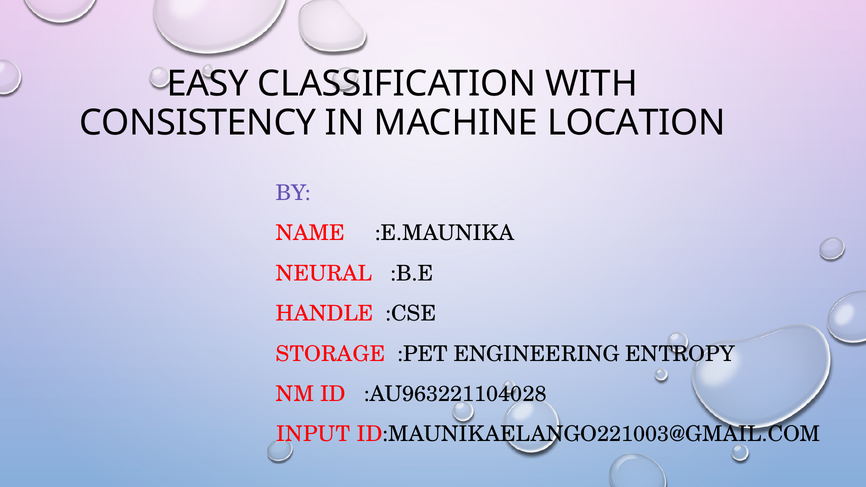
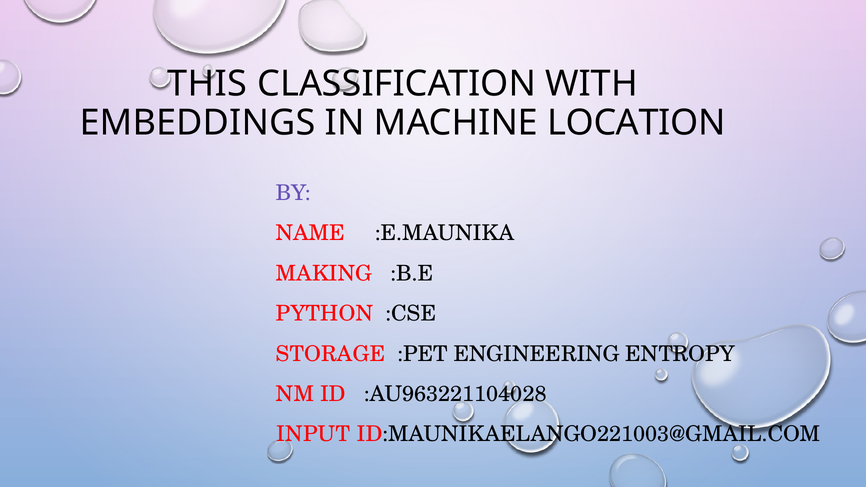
EASY: EASY -> THIS
CONSISTENCY: CONSISTENCY -> EMBEDDINGS
NEURAL: NEURAL -> MAKING
HANDLE: HANDLE -> PYTHON
